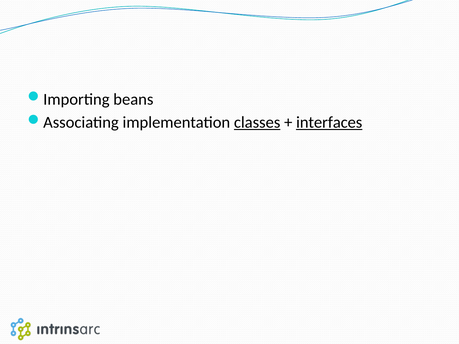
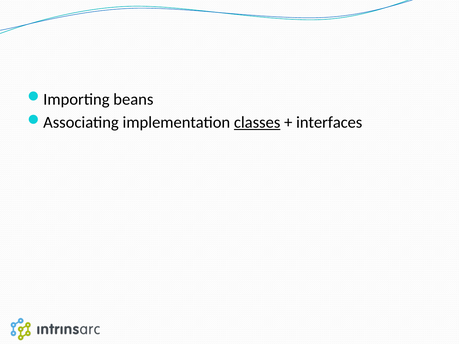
interfaces underline: present -> none
